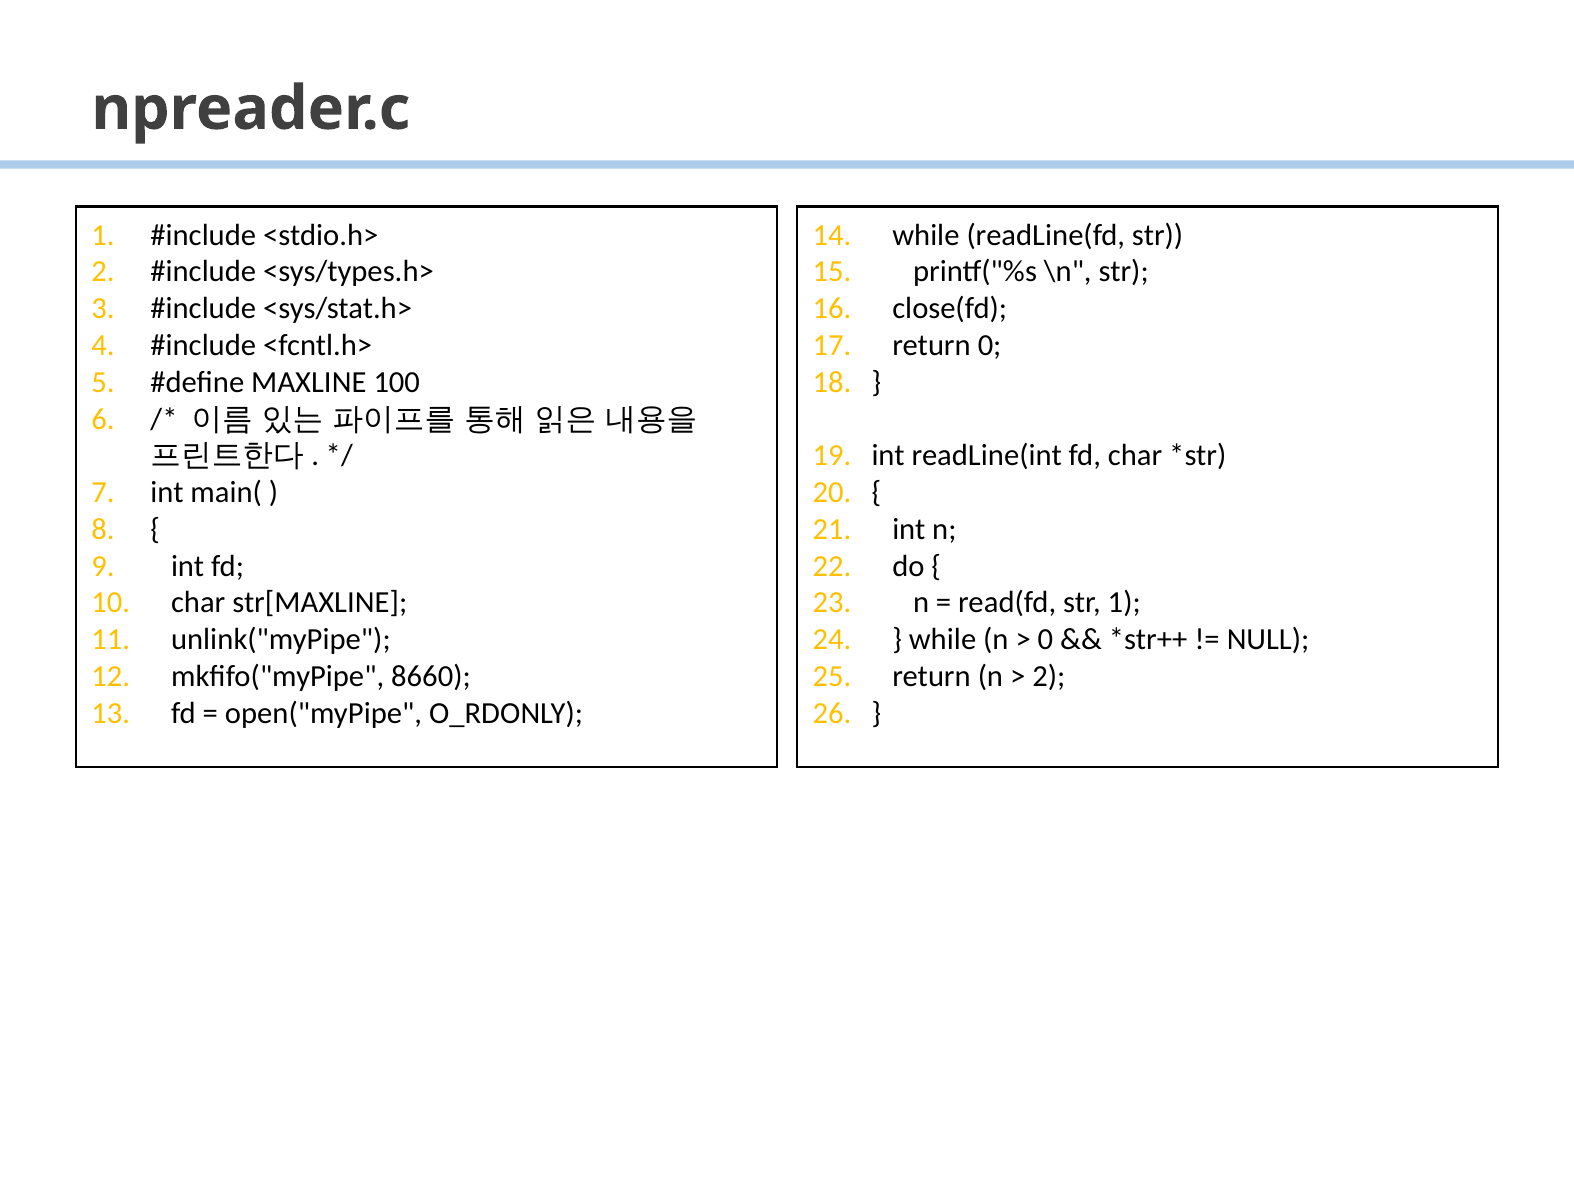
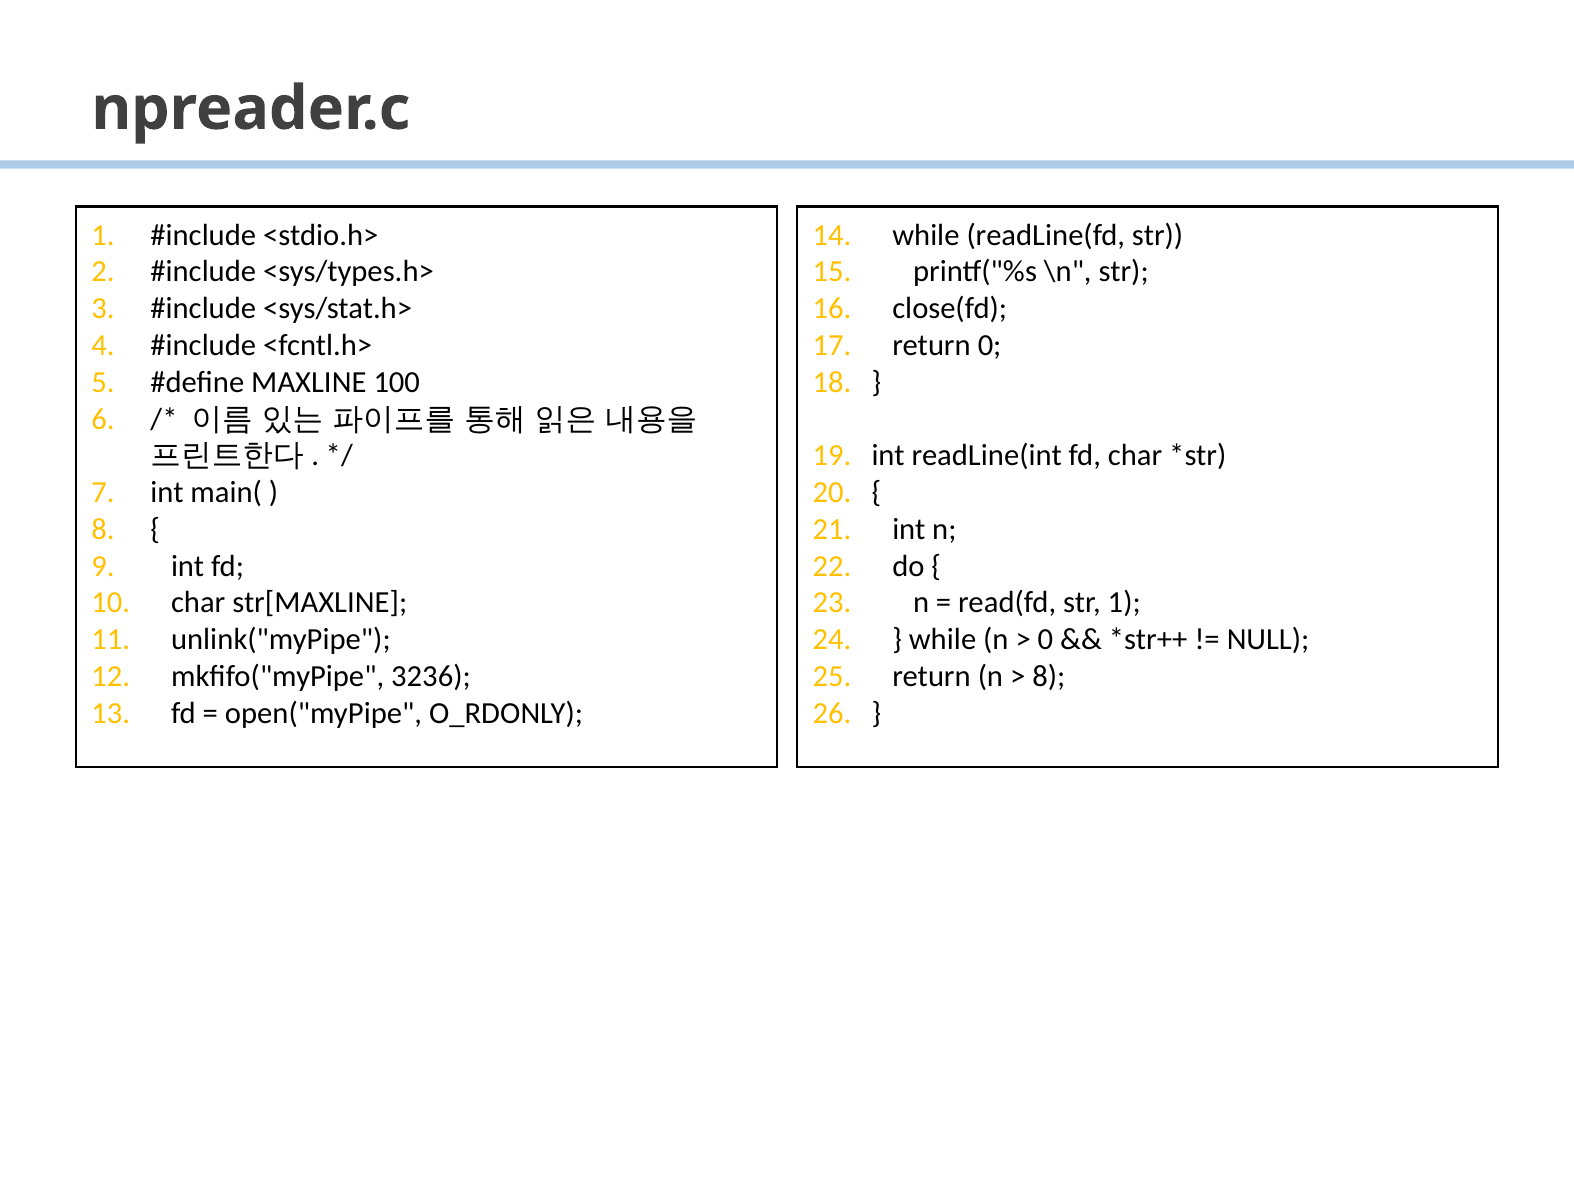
8660: 8660 -> 3236
2 at (1049, 677): 2 -> 8
